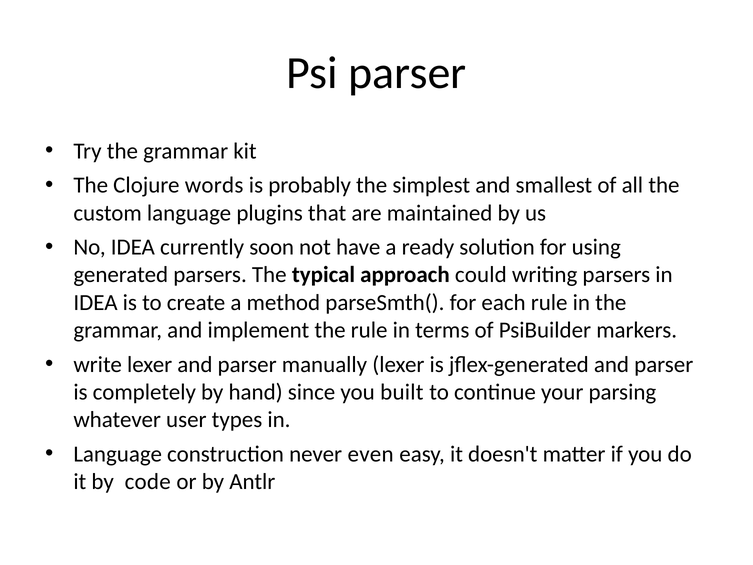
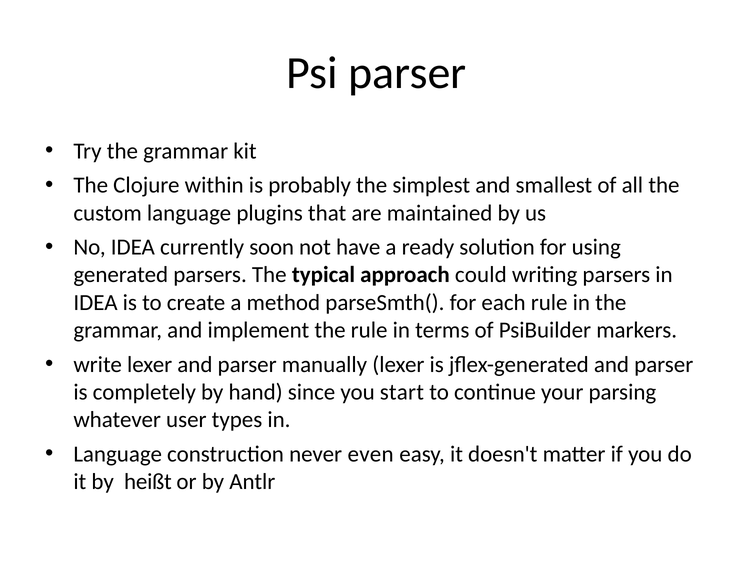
words: words -> within
built: built -> start
code: code -> heißt
